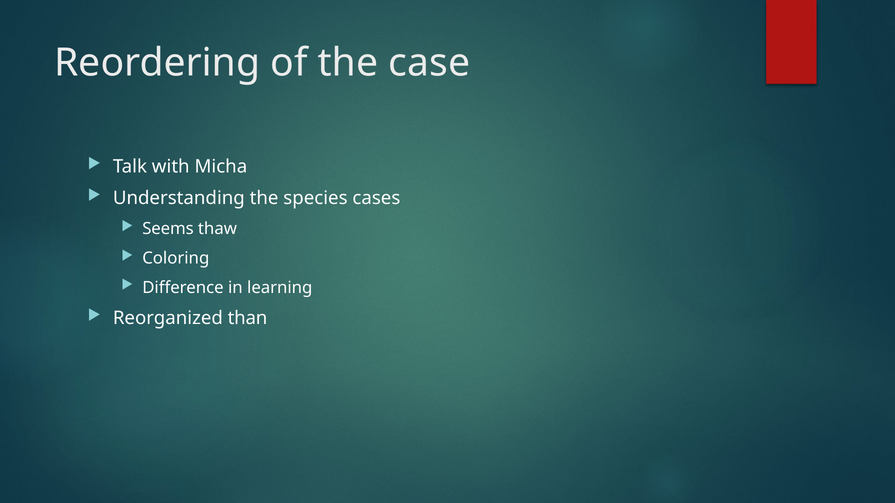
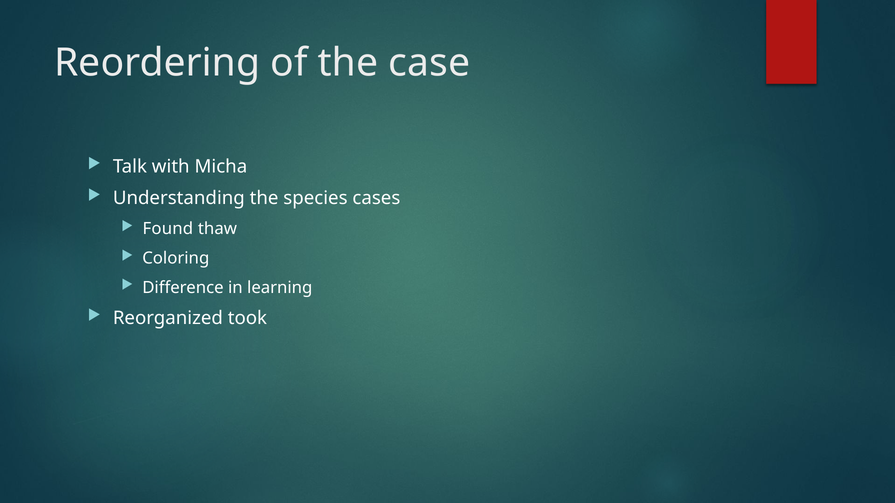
Seems: Seems -> Found
than: than -> took
